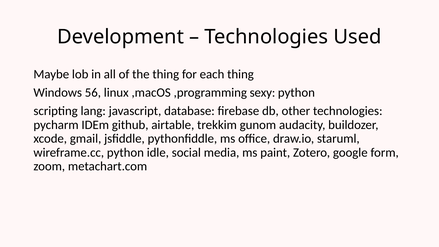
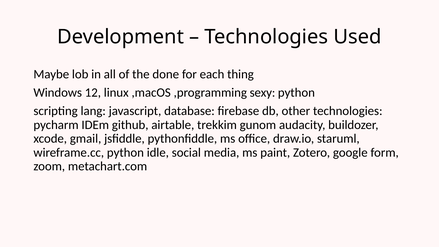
the thing: thing -> done
56: 56 -> 12
